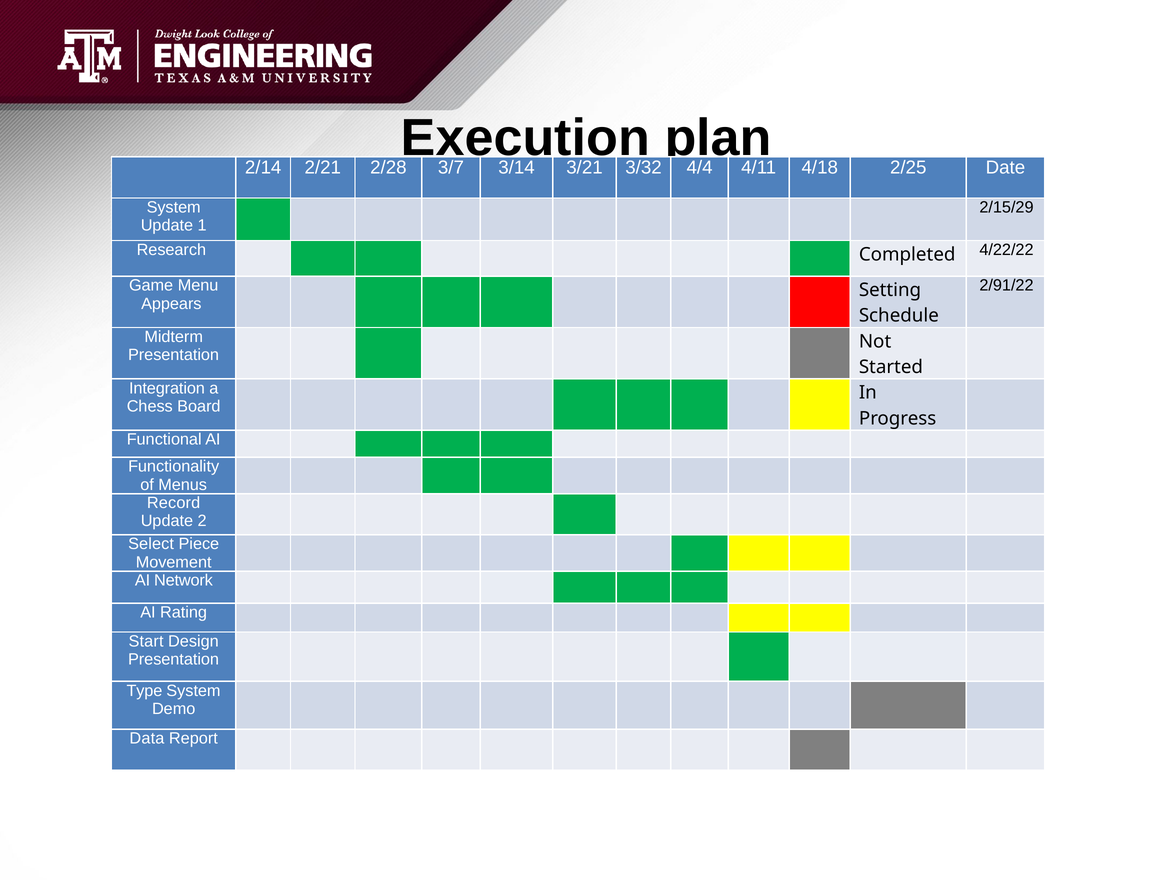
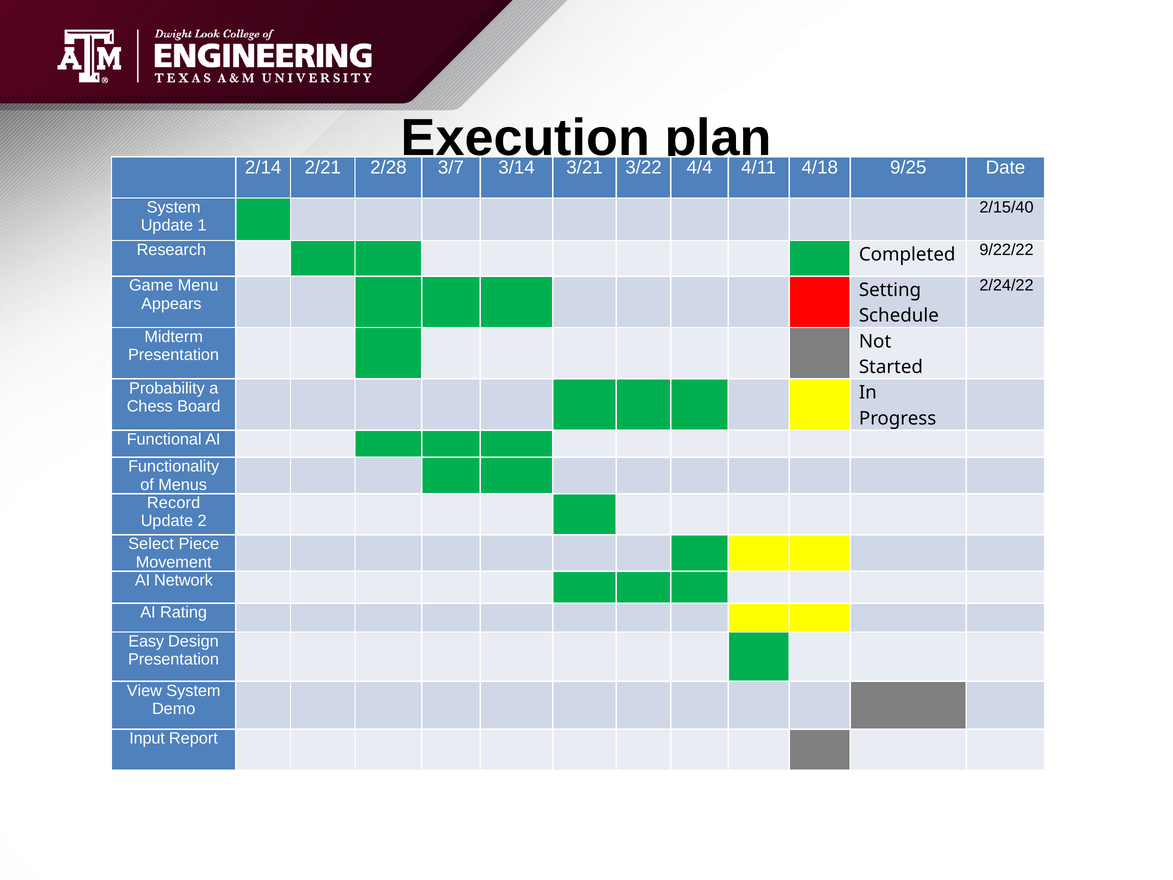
3/32: 3/32 -> 3/22
2/25: 2/25 -> 9/25
2/15/29: 2/15/29 -> 2/15/40
4/22/22: 4/22/22 -> 9/22/22
2/91/22: 2/91/22 -> 2/24/22
Integration: Integration -> Probability
Start: Start -> Easy
Type: Type -> View
Data: Data -> Input
